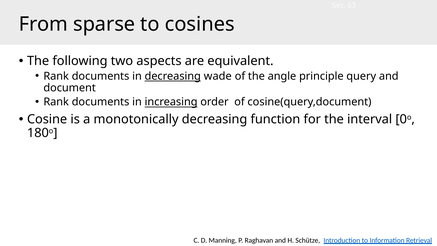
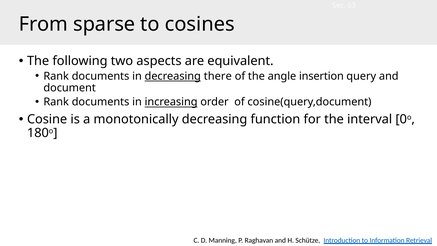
wade: wade -> there
principle: principle -> insertion
